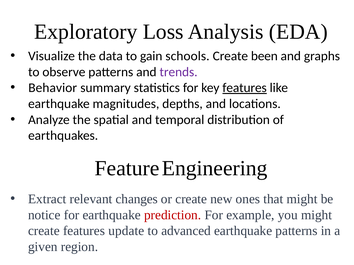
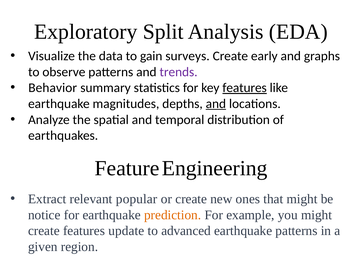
Loss: Loss -> Split
schools: schools -> surveys
been: been -> early
and at (216, 104) underline: none -> present
changes: changes -> popular
prediction colour: red -> orange
